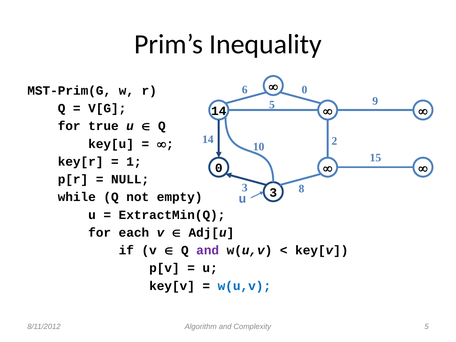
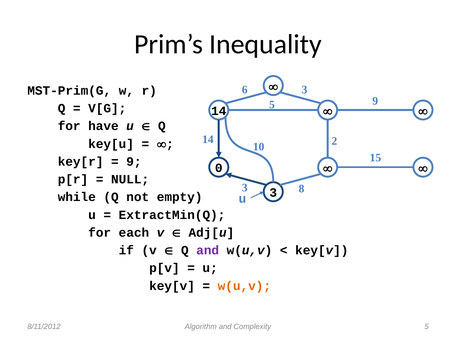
6 0: 0 -> 3
true: true -> have
1 at (134, 162): 1 -> 9
w(u,v at (244, 286) colour: blue -> orange
